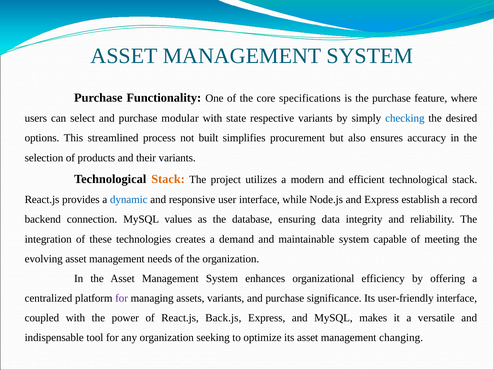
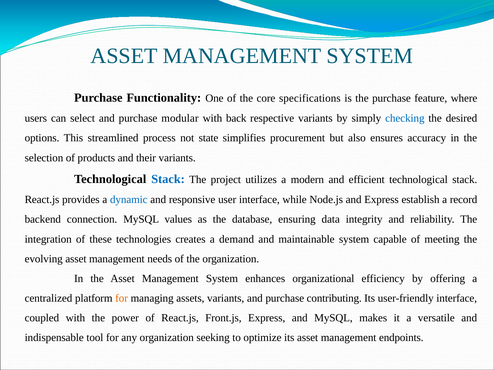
state: state -> back
built: built -> state
Stack at (168, 179) colour: orange -> blue
for at (122, 299) colour: purple -> orange
significance: significance -> contributing
Back.js: Back.js -> Front.js
changing: changing -> endpoints
